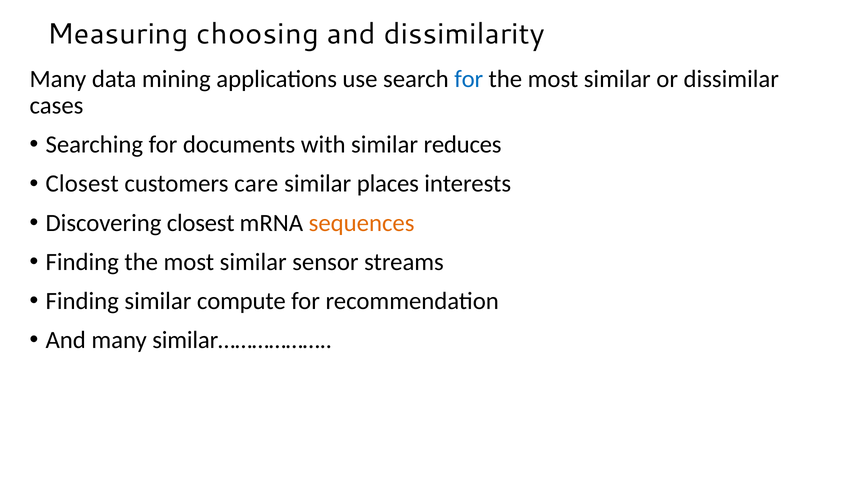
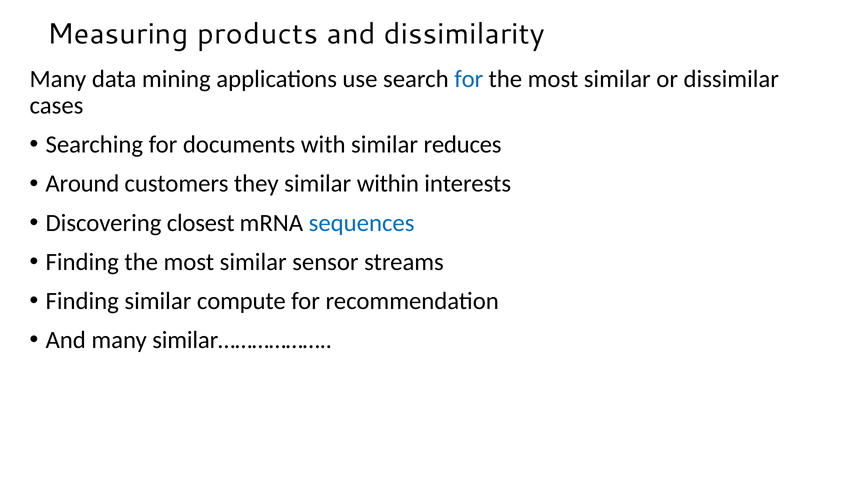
choosing: choosing -> products
Closest at (82, 184): Closest -> Around
care: care -> they
places: places -> within
sequences colour: orange -> blue
